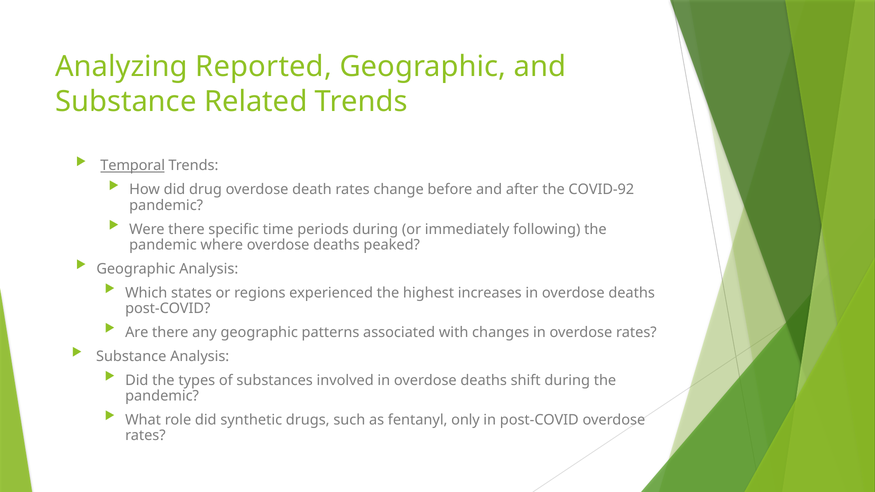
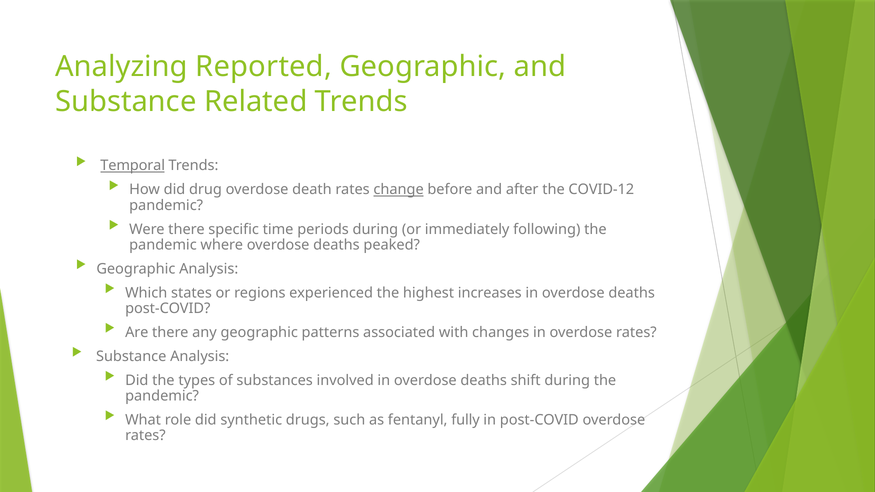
change underline: none -> present
COVID-92: COVID-92 -> COVID-12
only: only -> fully
